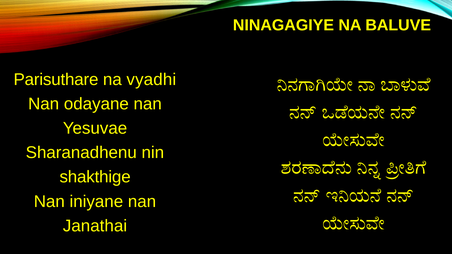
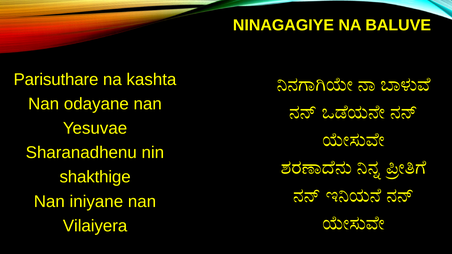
na vyadhi: vyadhi -> kashta
Janathai: Janathai -> Vilaiyera
